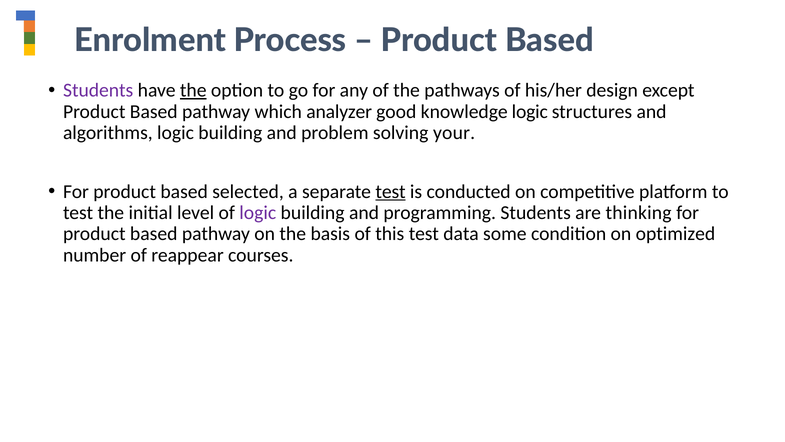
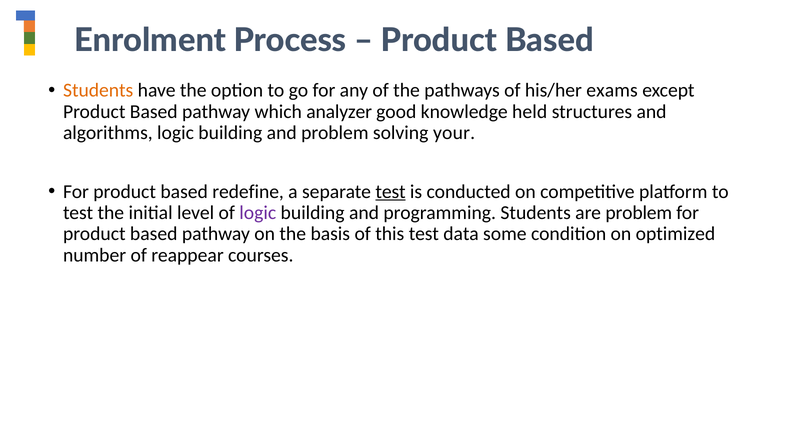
Students at (98, 90) colour: purple -> orange
the at (193, 90) underline: present -> none
design: design -> exams
knowledge logic: logic -> held
selected: selected -> redefine
are thinking: thinking -> problem
